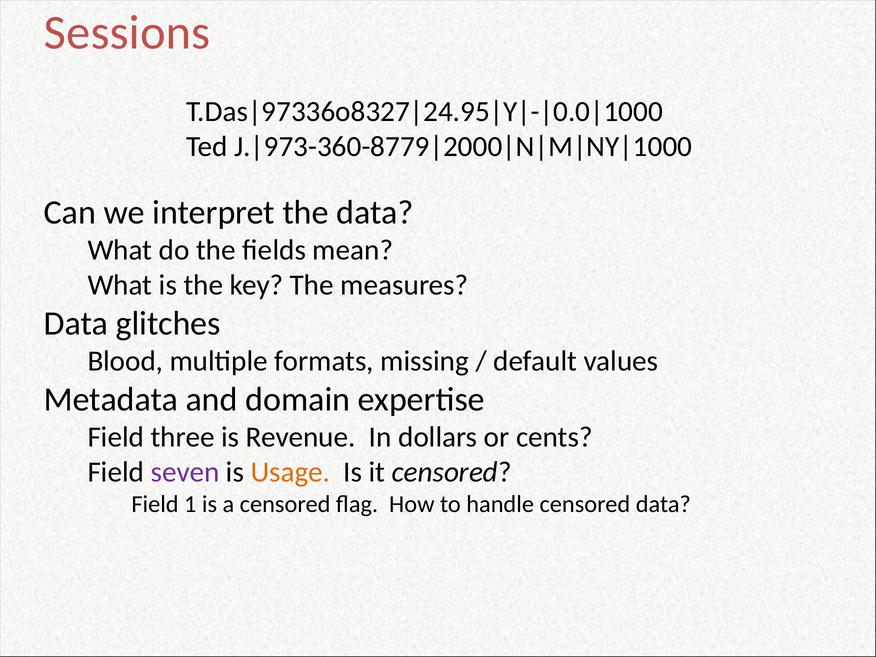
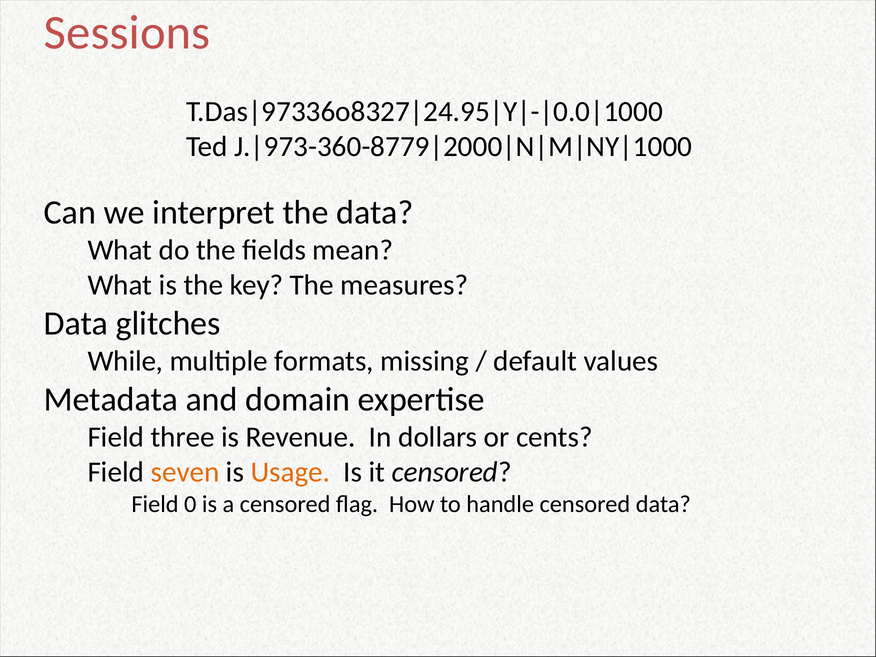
Blood: Blood -> While
seven colour: purple -> orange
1: 1 -> 0
